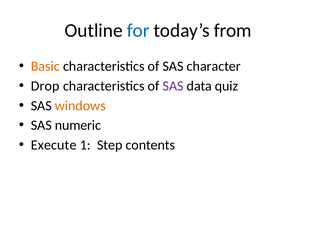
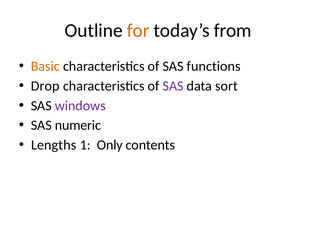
for colour: blue -> orange
character: character -> functions
quiz: quiz -> sort
windows colour: orange -> purple
Execute: Execute -> Lengths
Step: Step -> Only
